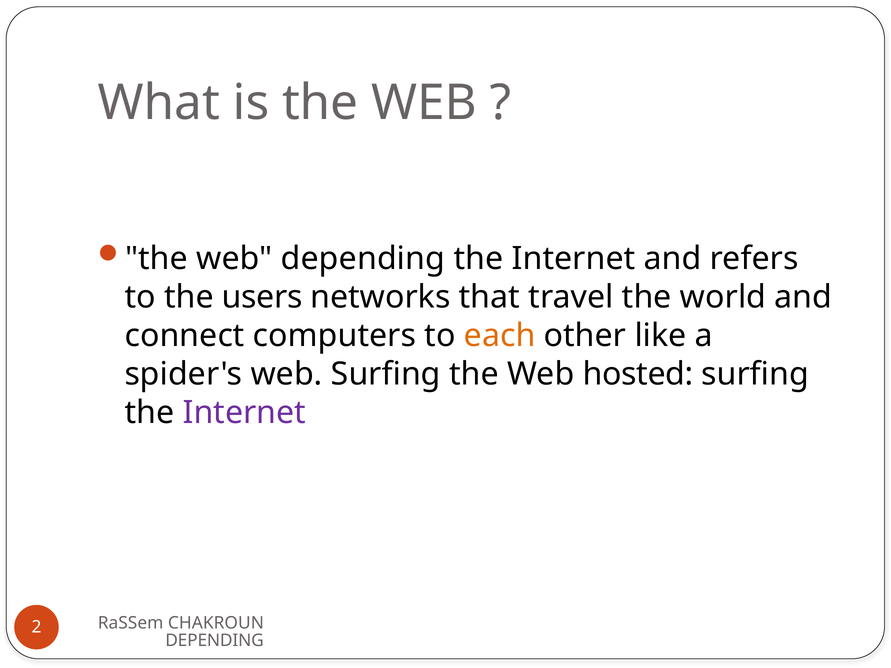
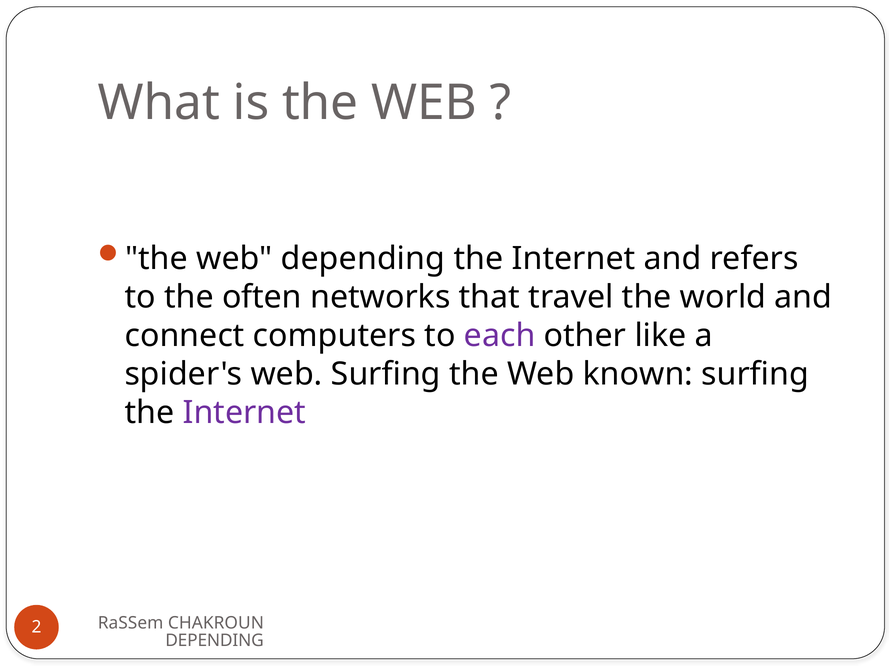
users: users -> often
each colour: orange -> purple
hosted: hosted -> known
